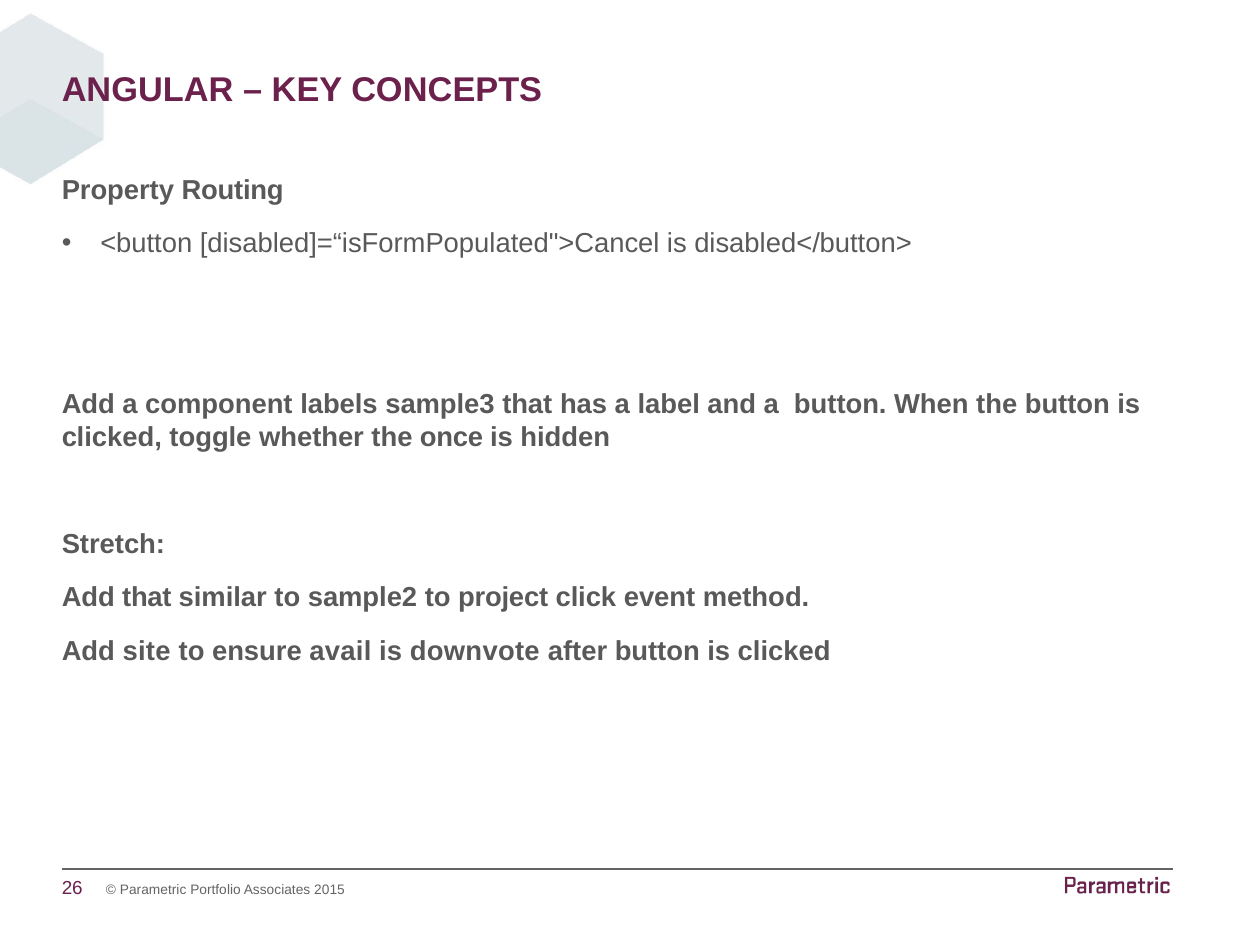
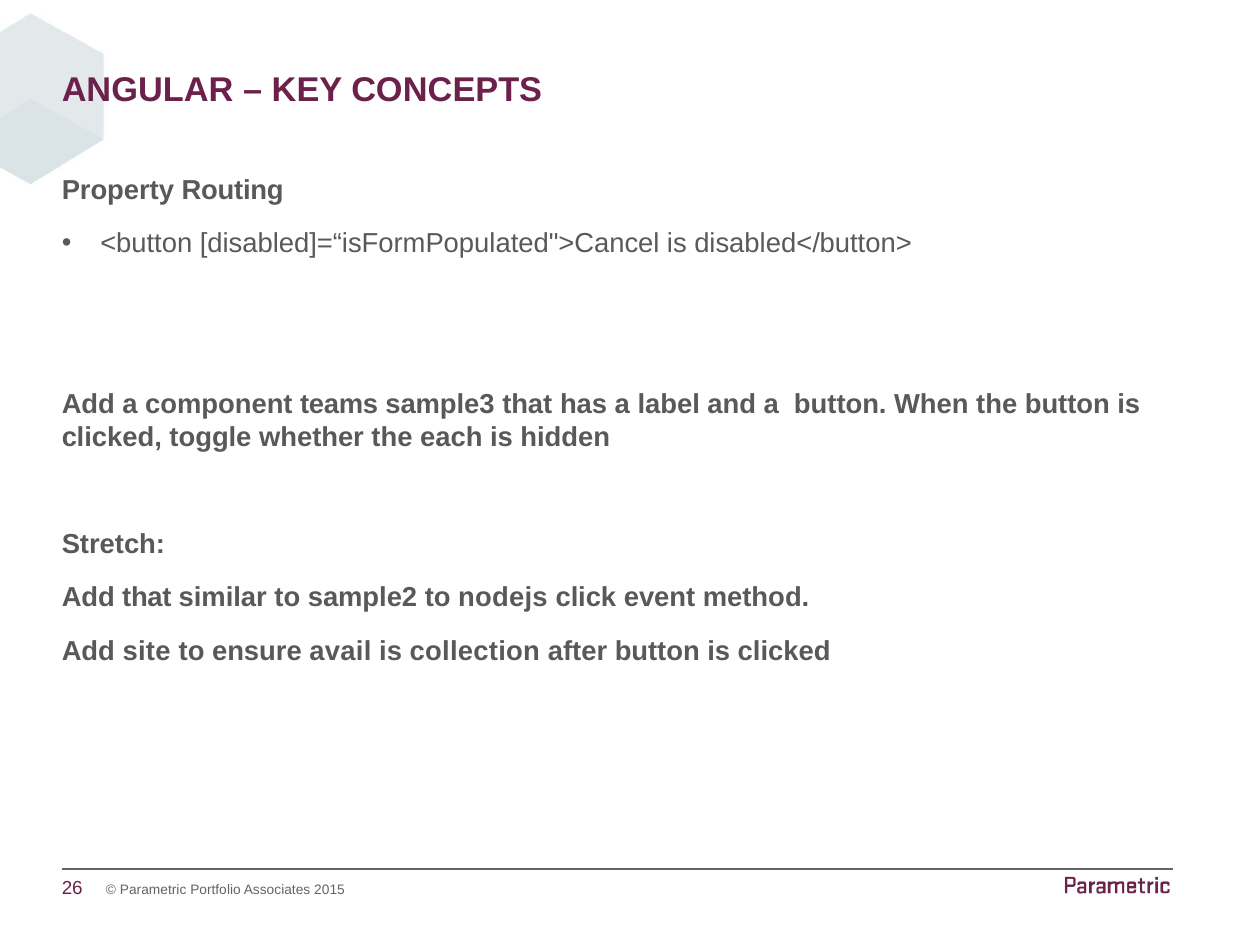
labels: labels -> teams
once: once -> each
project: project -> nodejs
downvote: downvote -> collection
